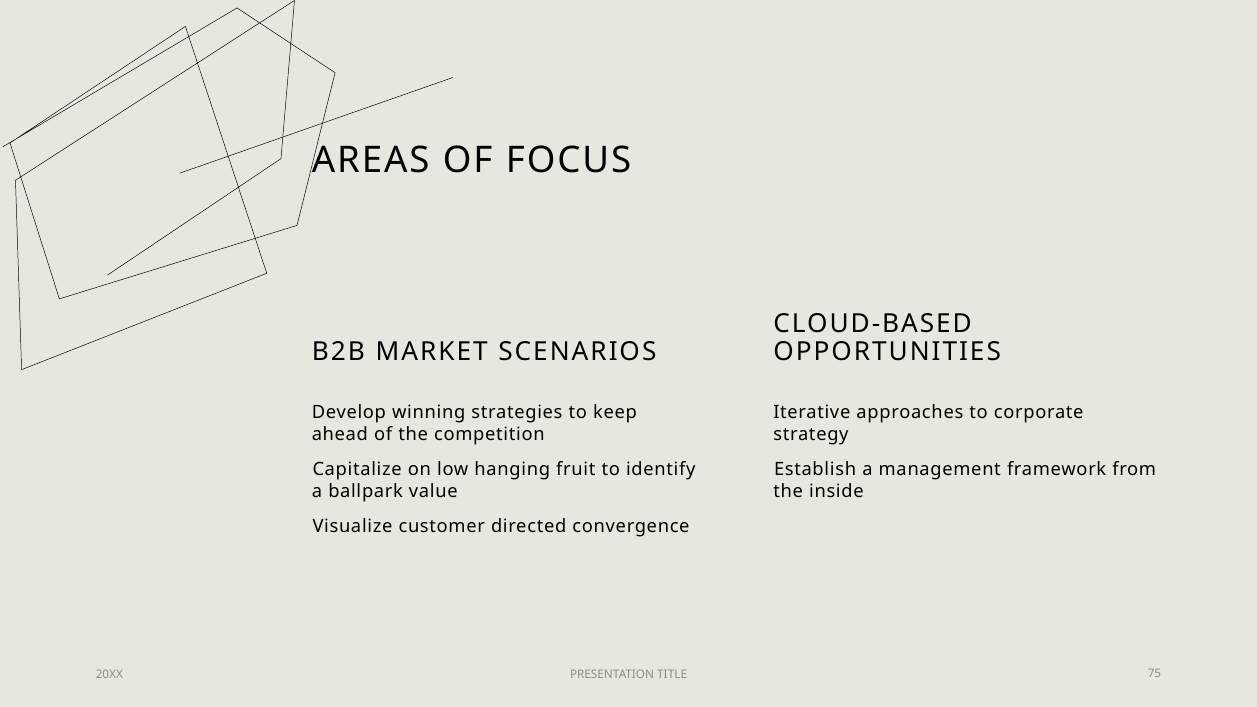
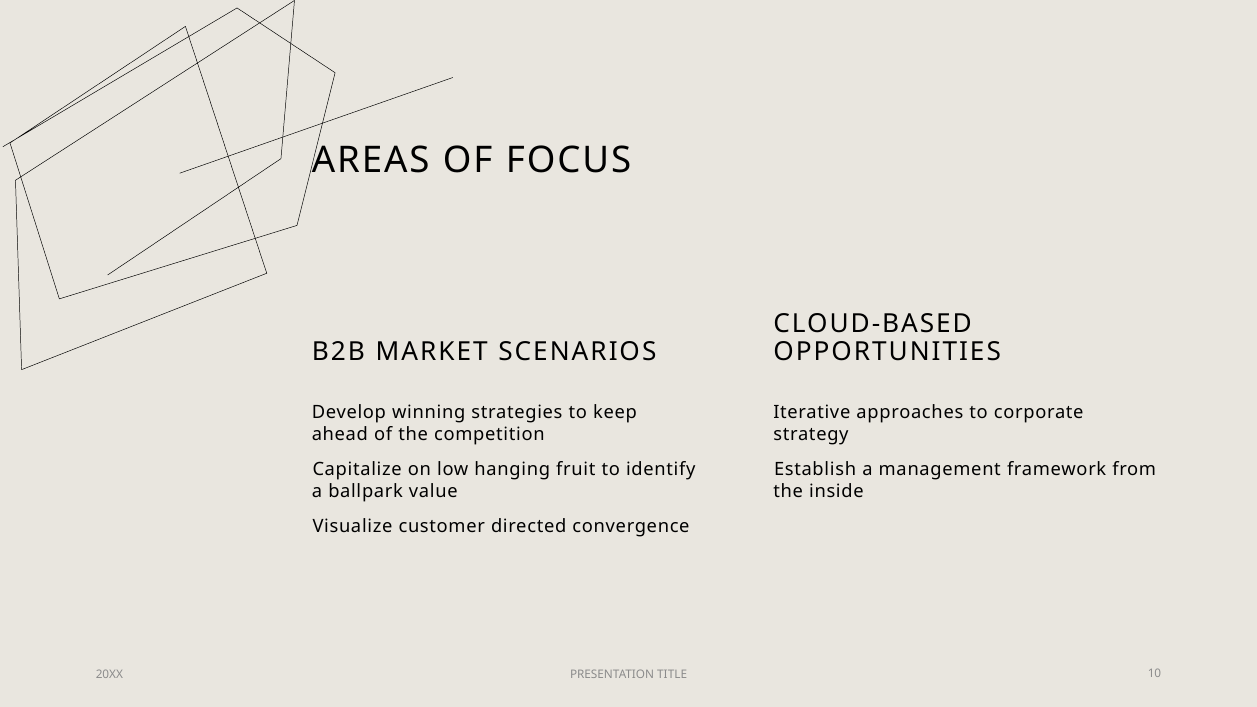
75: 75 -> 10
